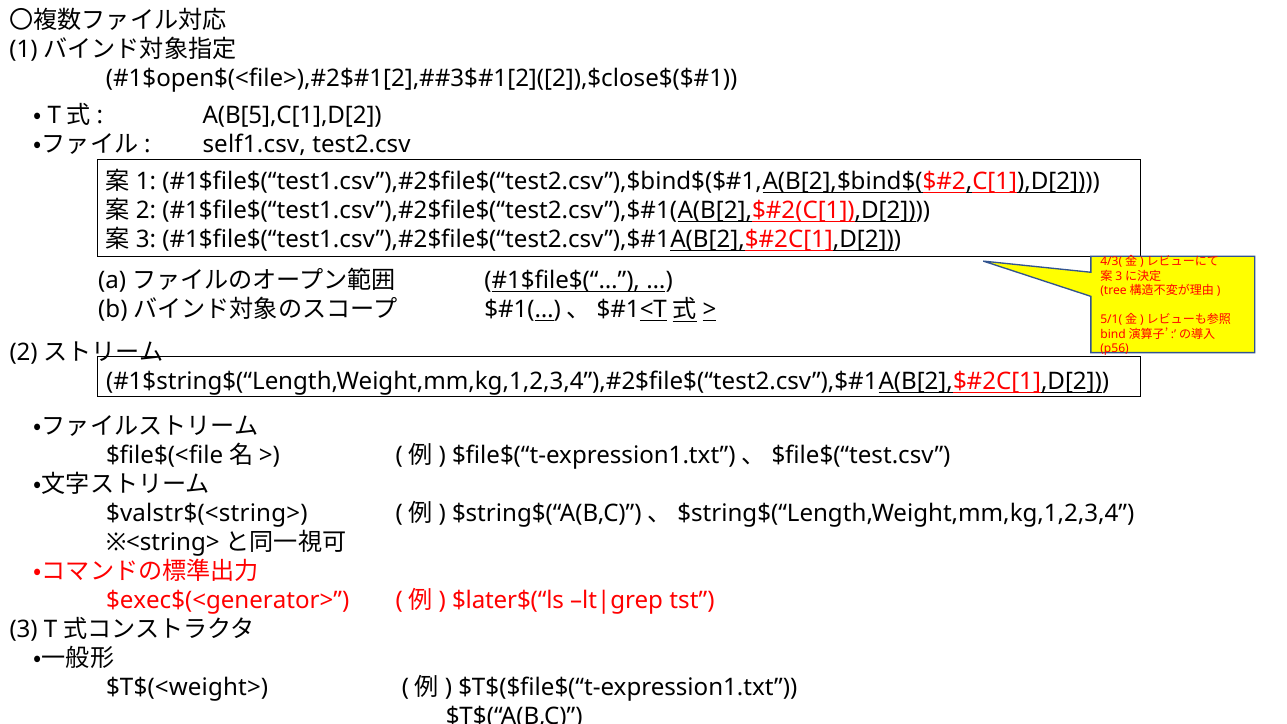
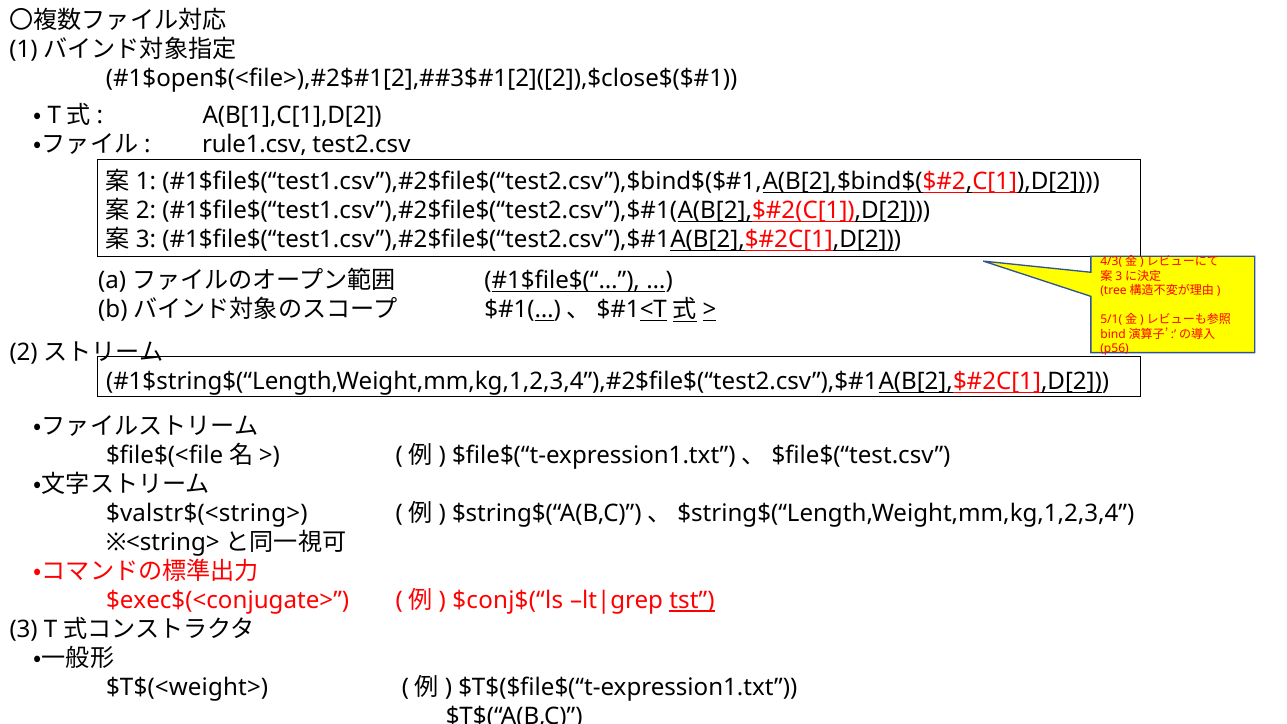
A(B[5],C[1],D[2: A(B[5],C[1],D[2 -> A(B[1],C[1],D[2
self1.csv: self1.csv -> rule1.csv
$exec$(<generator>: $exec$(<generator> -> $exec$(<conjugate>
$later$(“ls: $later$(“ls -> $conj$(“ls
tst underline: none -> present
